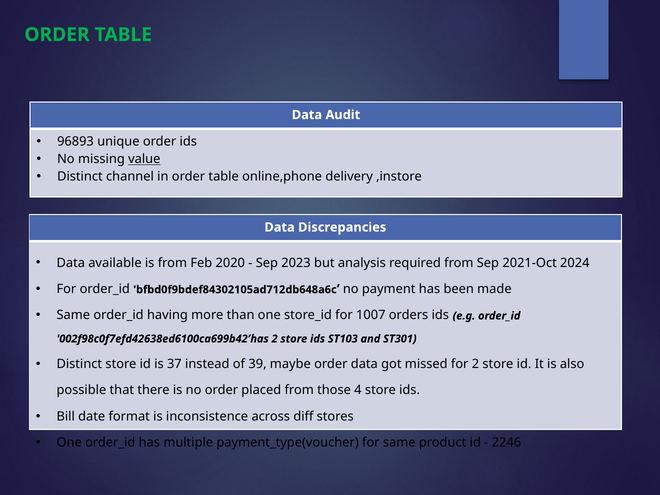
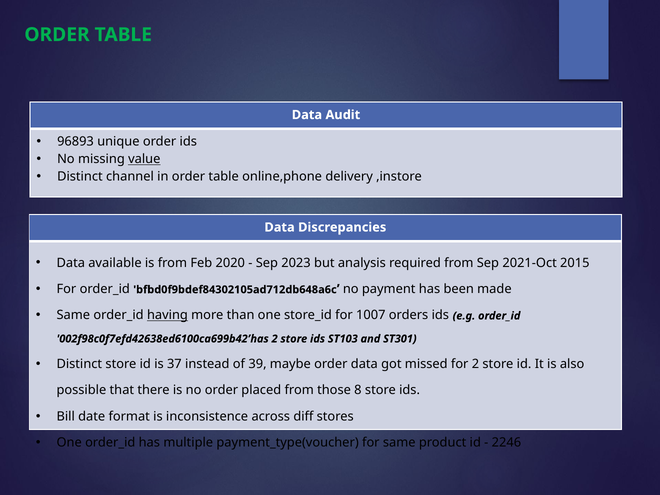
2024: 2024 -> 2015
having underline: none -> present
4: 4 -> 8
